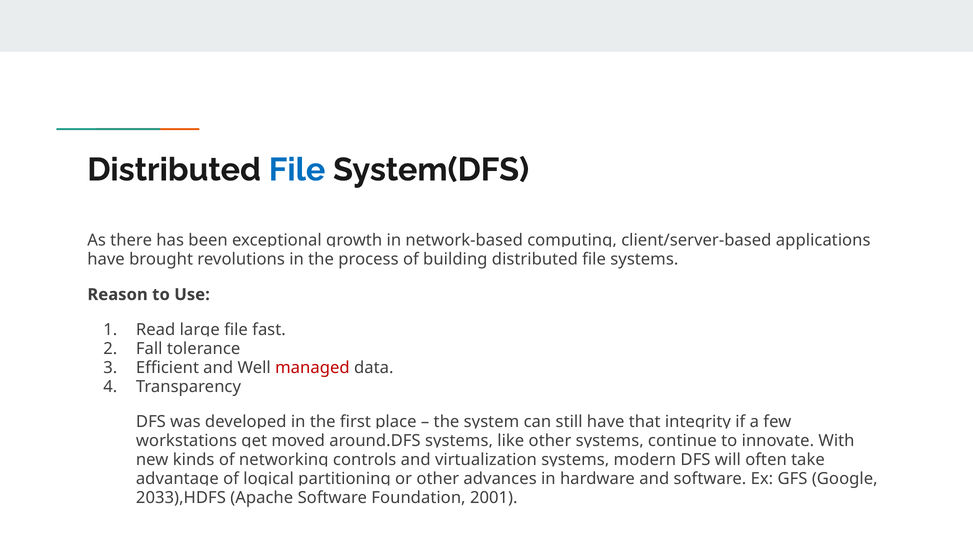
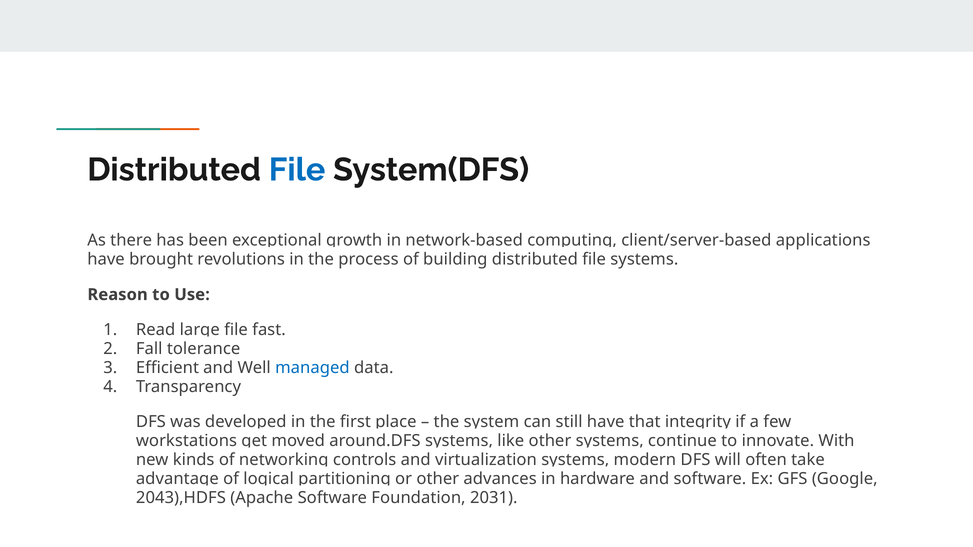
managed colour: red -> blue
2033),HDFS: 2033),HDFS -> 2043),HDFS
2001: 2001 -> 2031
